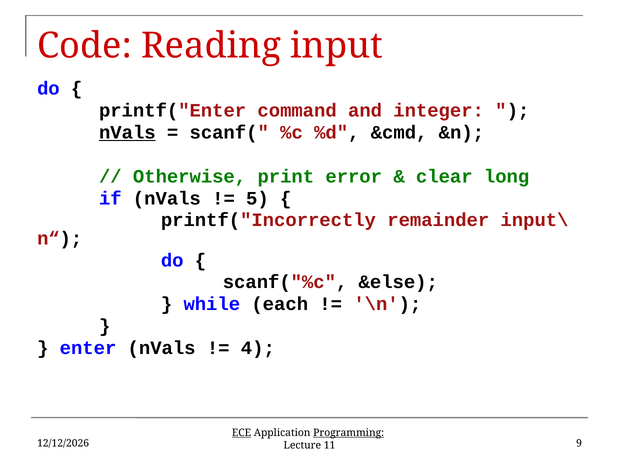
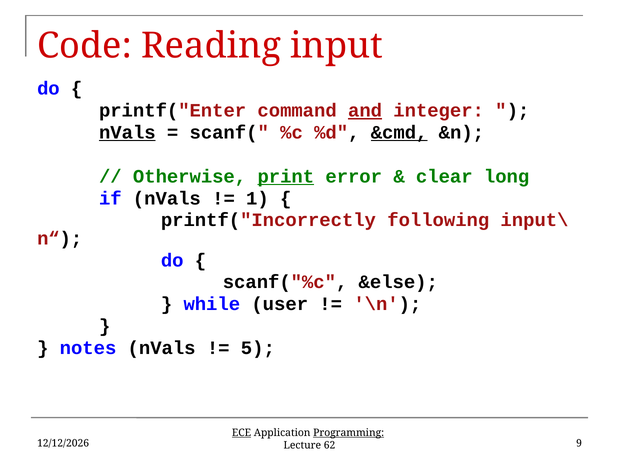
and underline: none -> present
&cmd underline: none -> present
print underline: none -> present
5: 5 -> 1
remainder: remainder -> following
each: each -> user
enter: enter -> notes
4: 4 -> 5
11: 11 -> 62
